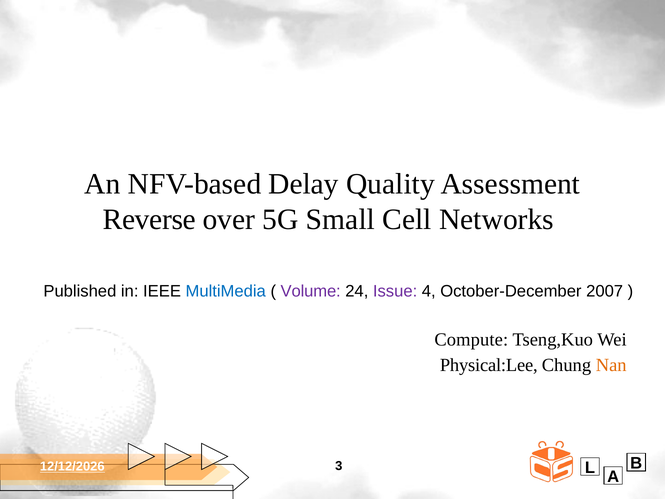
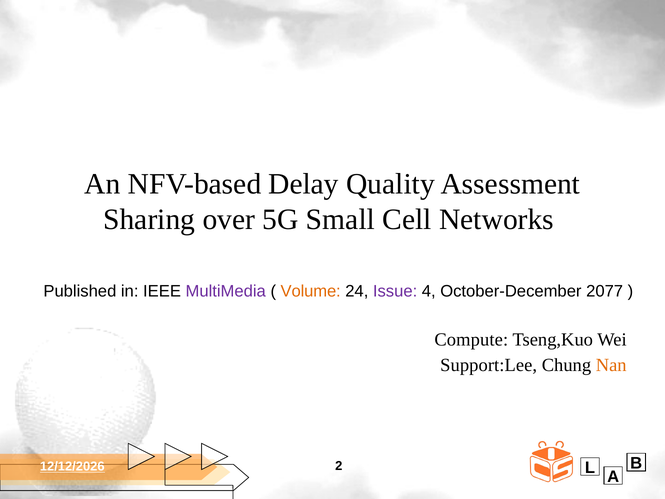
Reverse: Reverse -> Sharing
MultiMedia colour: blue -> purple
Volume colour: purple -> orange
2007: 2007 -> 2077
Physical:Lee: Physical:Lee -> Support:Lee
3: 3 -> 2
